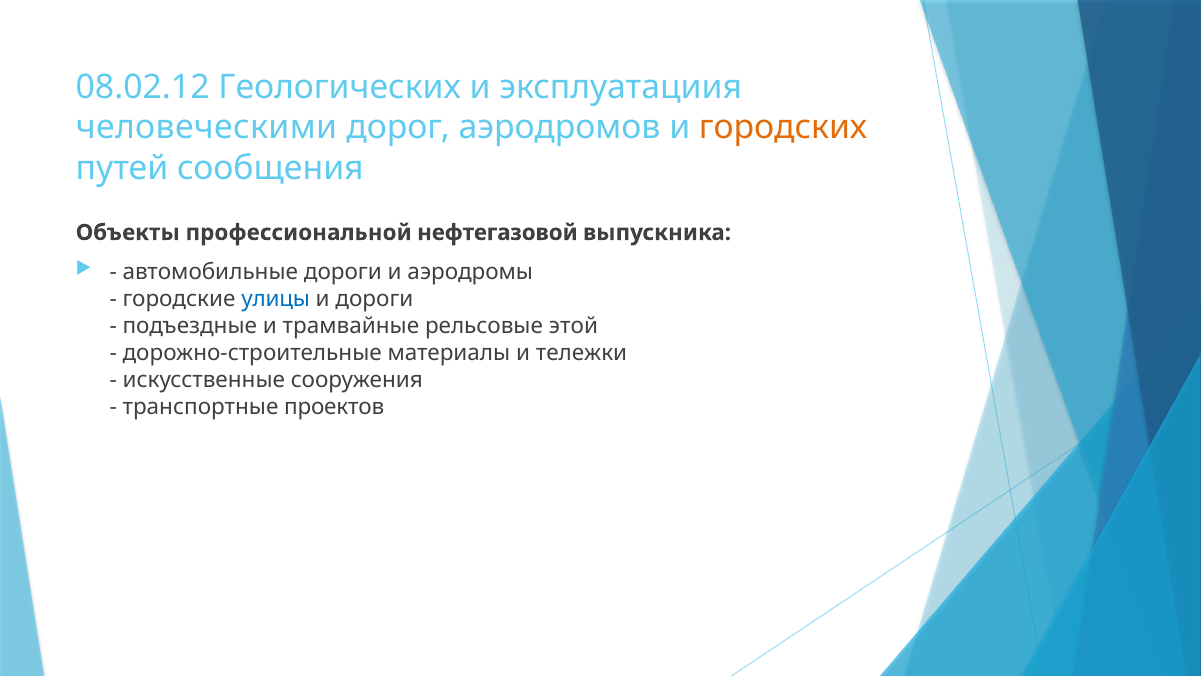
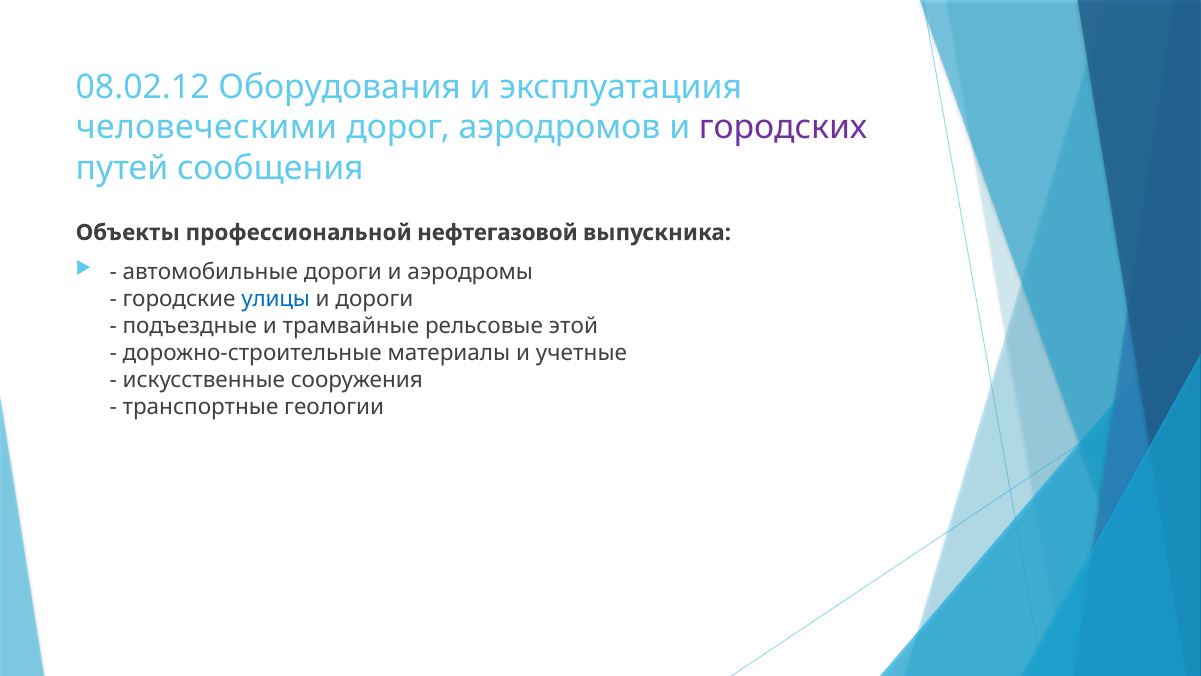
Геологических: Геологических -> Оборудования
городских colour: orange -> purple
тележки: тележки -> учетные
проектов: проектов -> геологии
